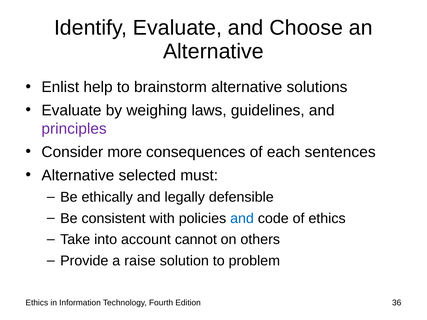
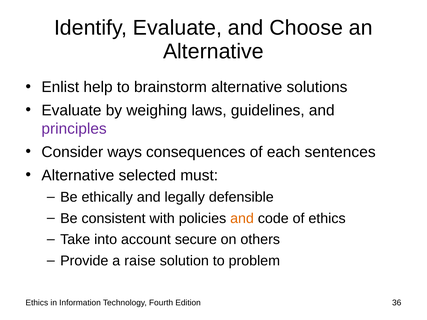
more: more -> ways
and at (242, 219) colour: blue -> orange
cannot: cannot -> secure
